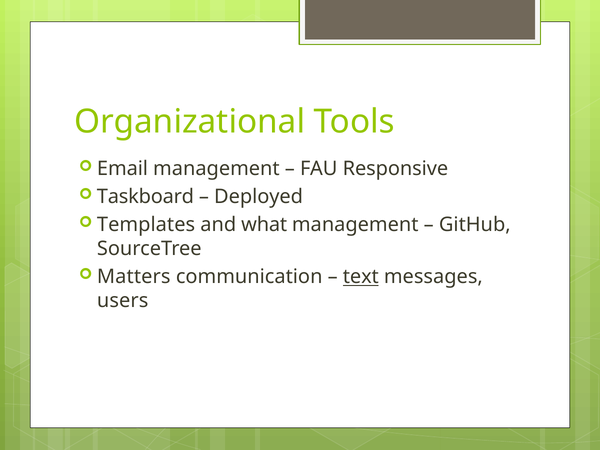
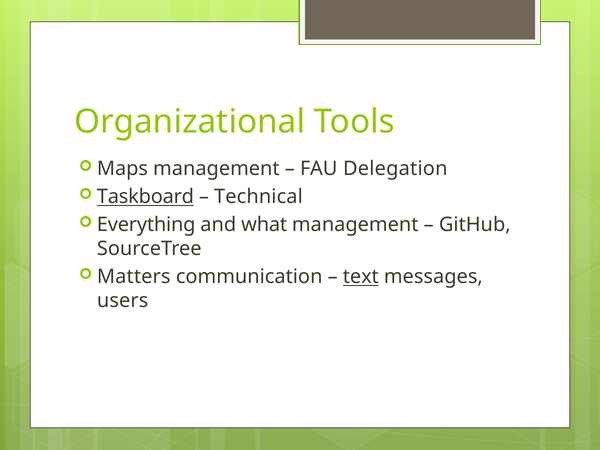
Email: Email -> Maps
Responsive: Responsive -> Delegation
Taskboard underline: none -> present
Deployed: Deployed -> Technical
Templates: Templates -> Everything
